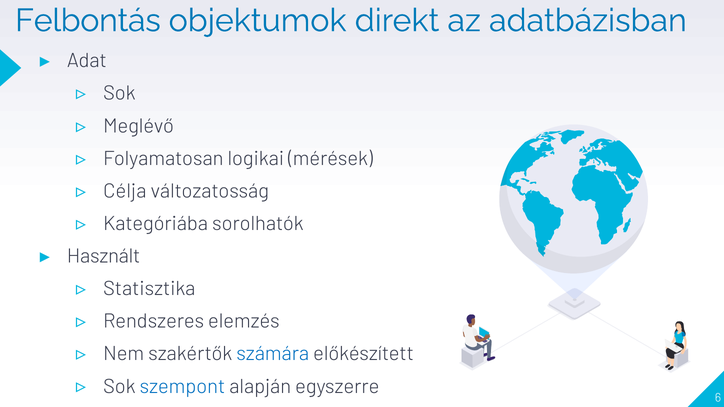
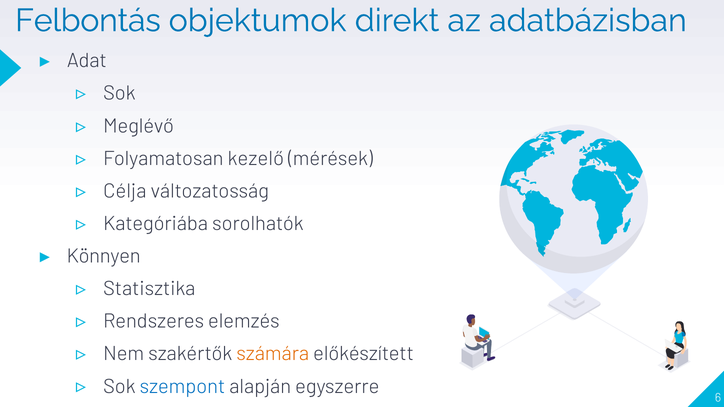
logikai: logikai -> kezelő
Használt: Használt -> Könnyen
számára colour: blue -> orange
